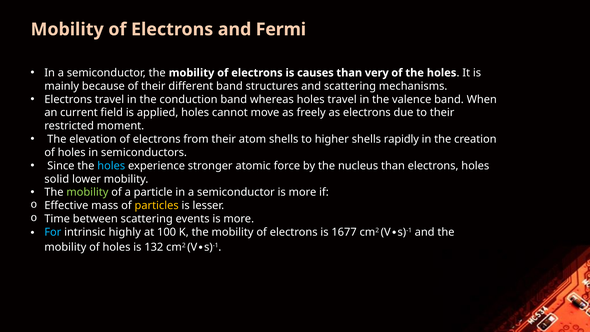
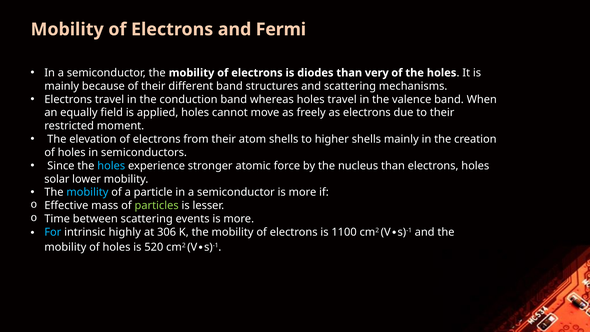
causes: causes -> diodes
current: current -> equally
shells rapidly: rapidly -> mainly
solid: solid -> solar
mobility at (87, 192) colour: light green -> light blue
particles colour: yellow -> light green
100: 100 -> 306
1677: 1677 -> 1100
132: 132 -> 520
